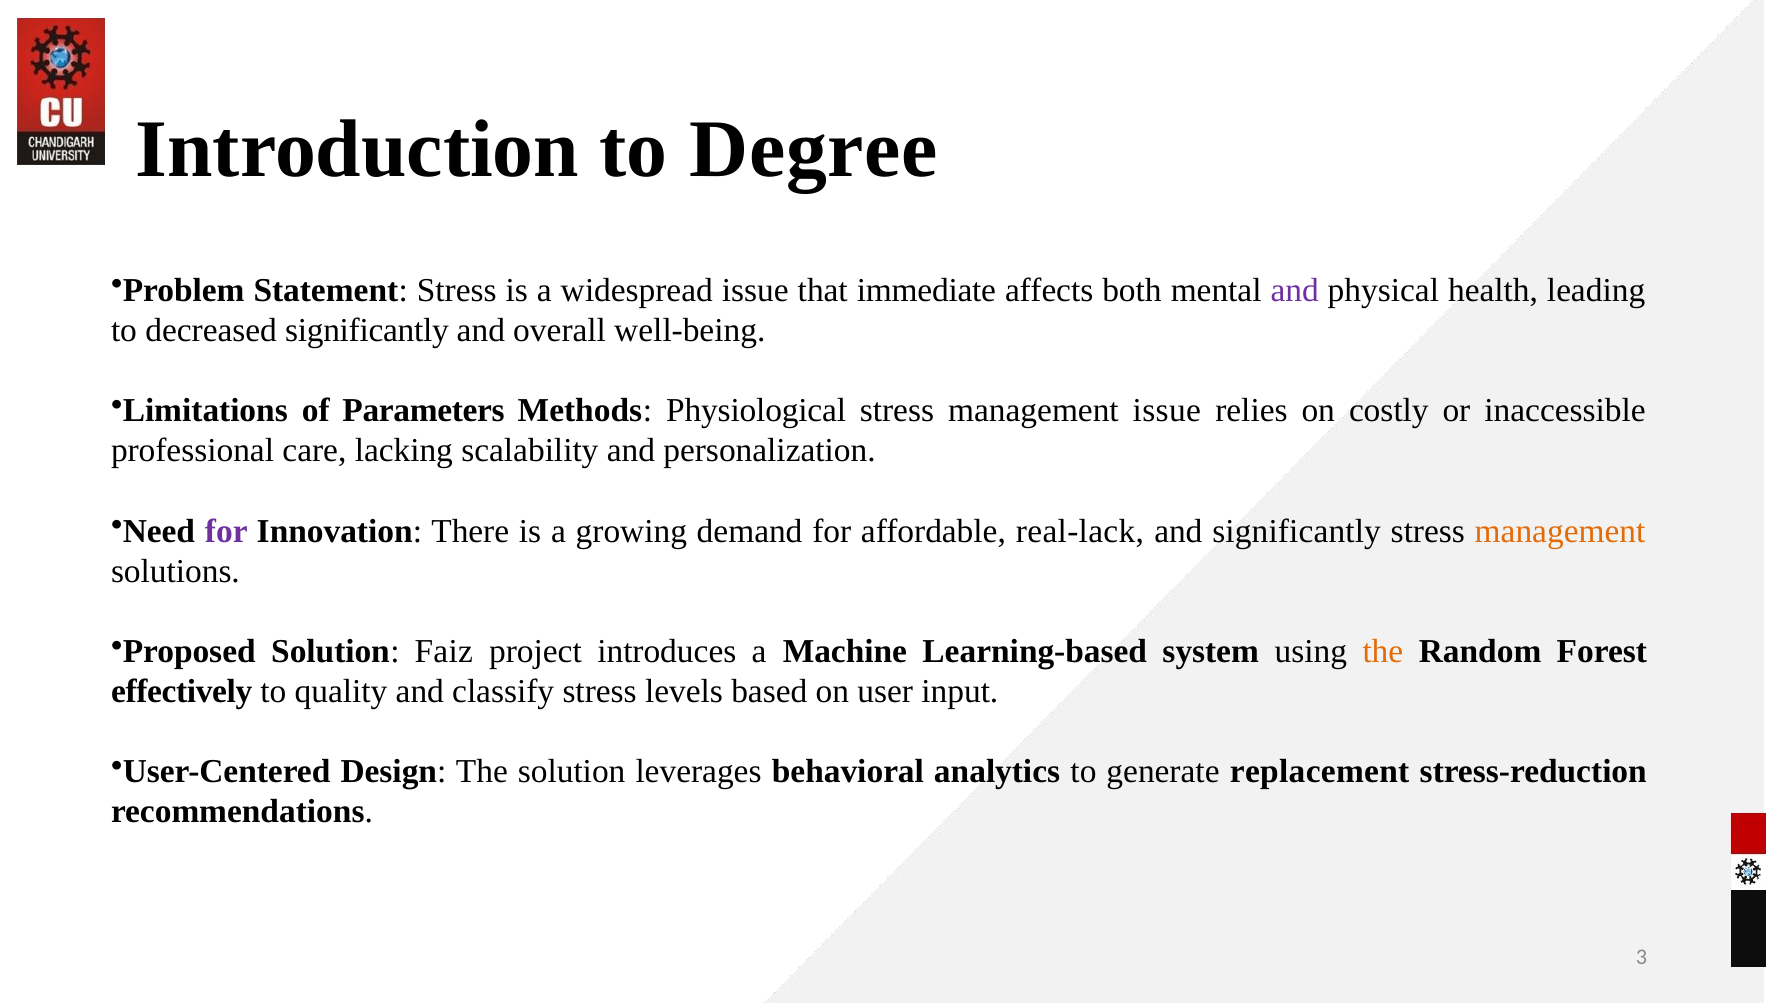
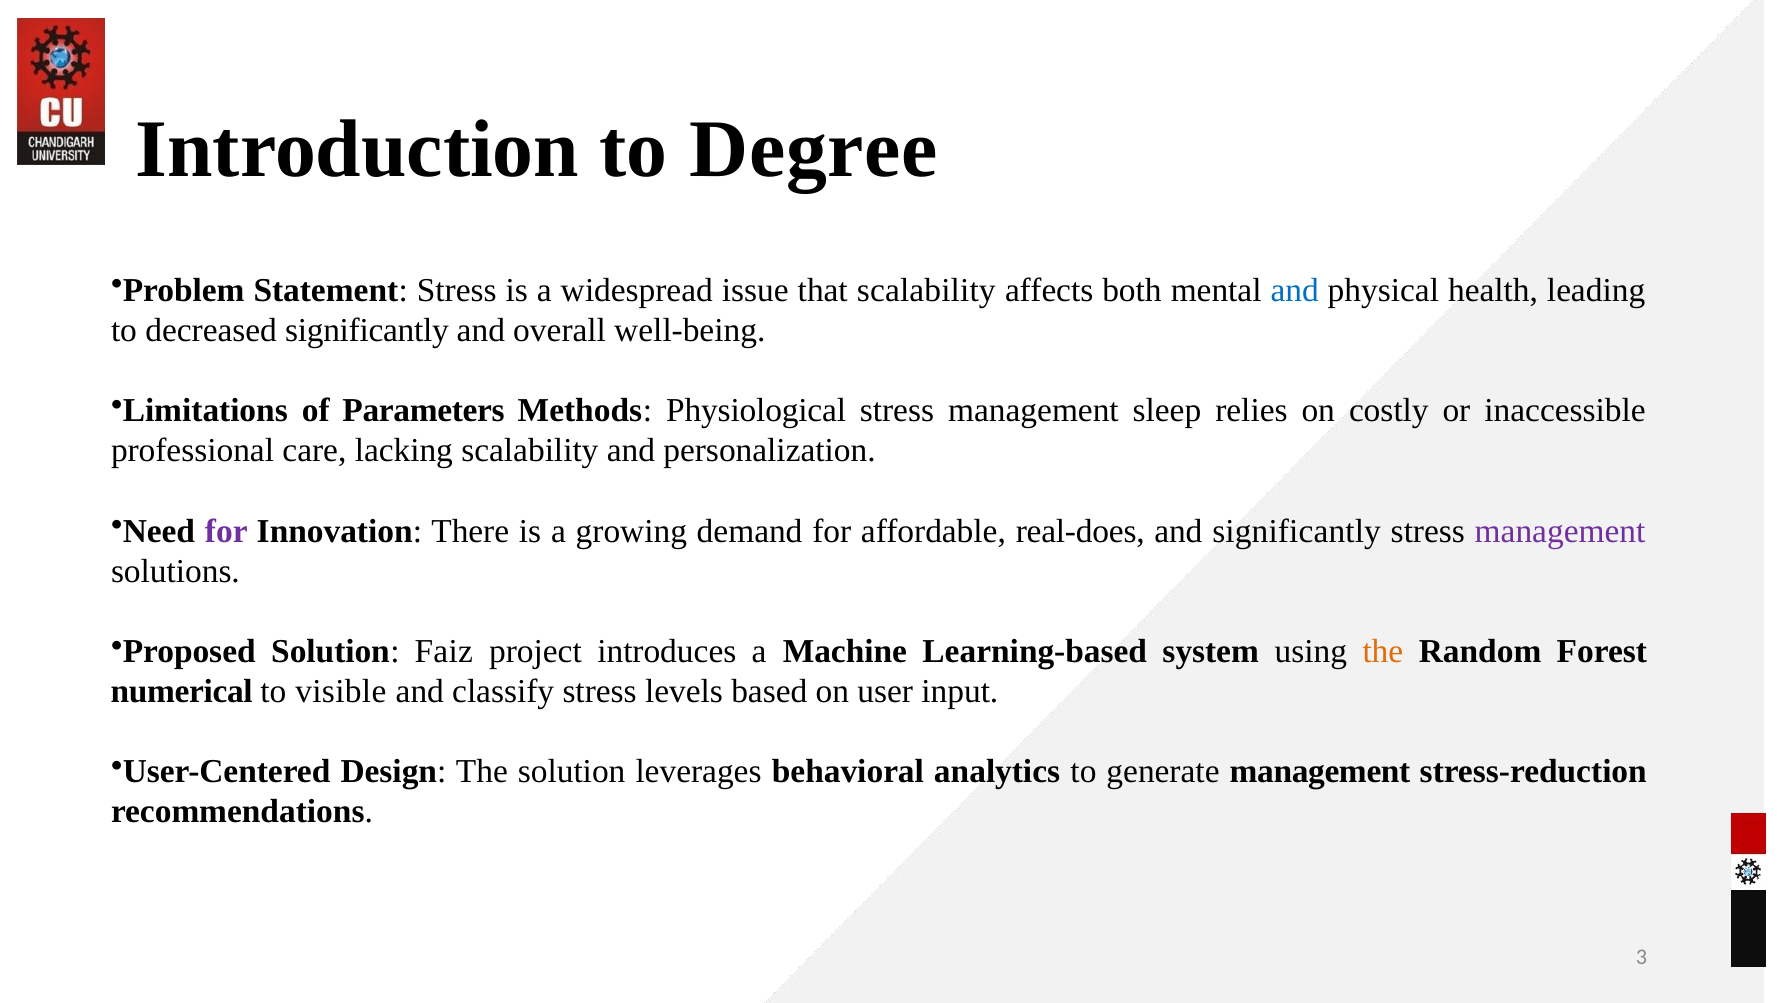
that immediate: immediate -> scalability
and at (1295, 290) colour: purple -> blue
management issue: issue -> sleep
real-lack: real-lack -> real-does
management at (1560, 531) colour: orange -> purple
effectively: effectively -> numerical
quality: quality -> visible
generate replacement: replacement -> management
